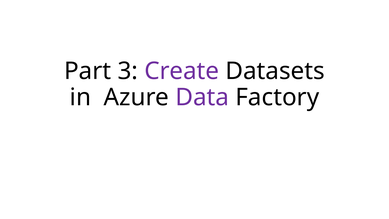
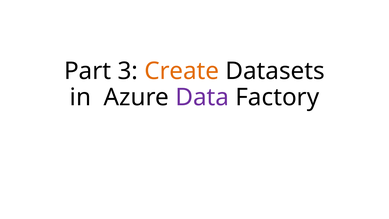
Create colour: purple -> orange
